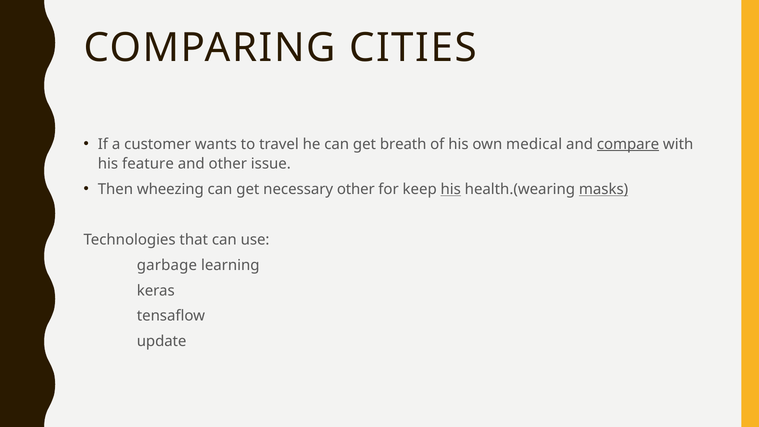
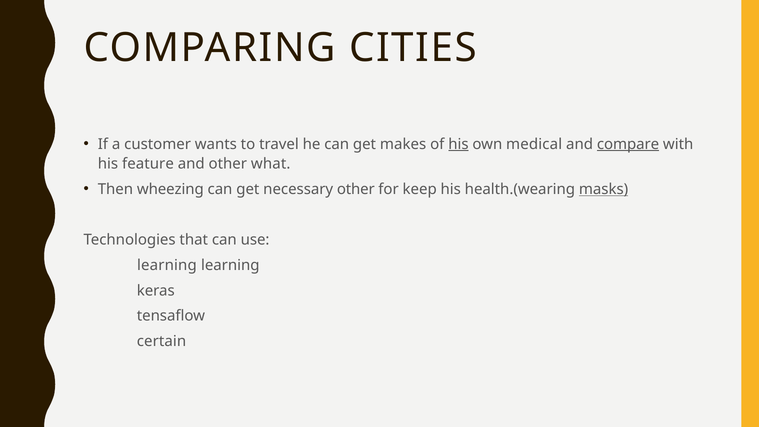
breath: breath -> makes
his at (458, 144) underline: none -> present
issue: issue -> what
his at (451, 189) underline: present -> none
garbage at (167, 265): garbage -> learning
update: update -> certain
